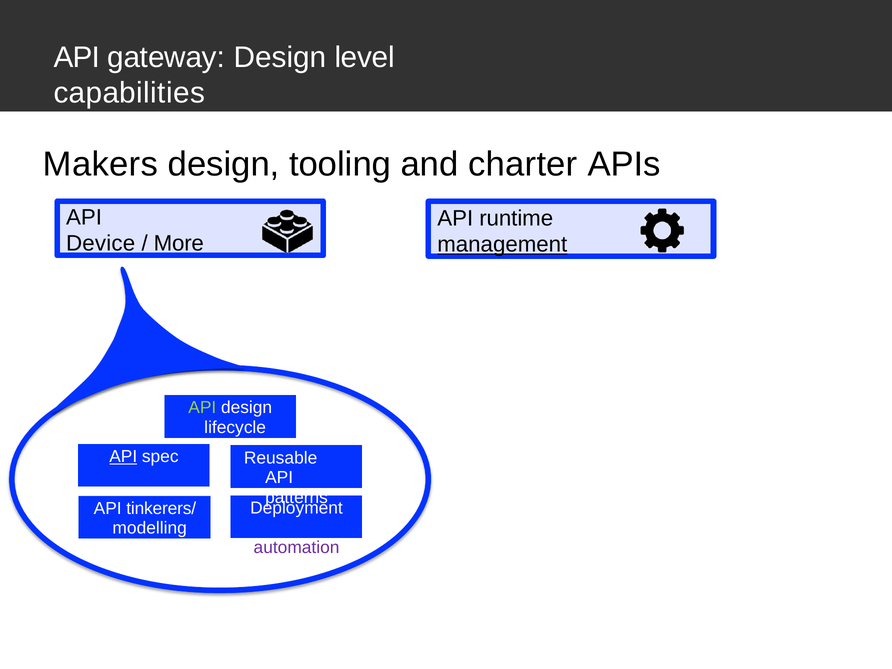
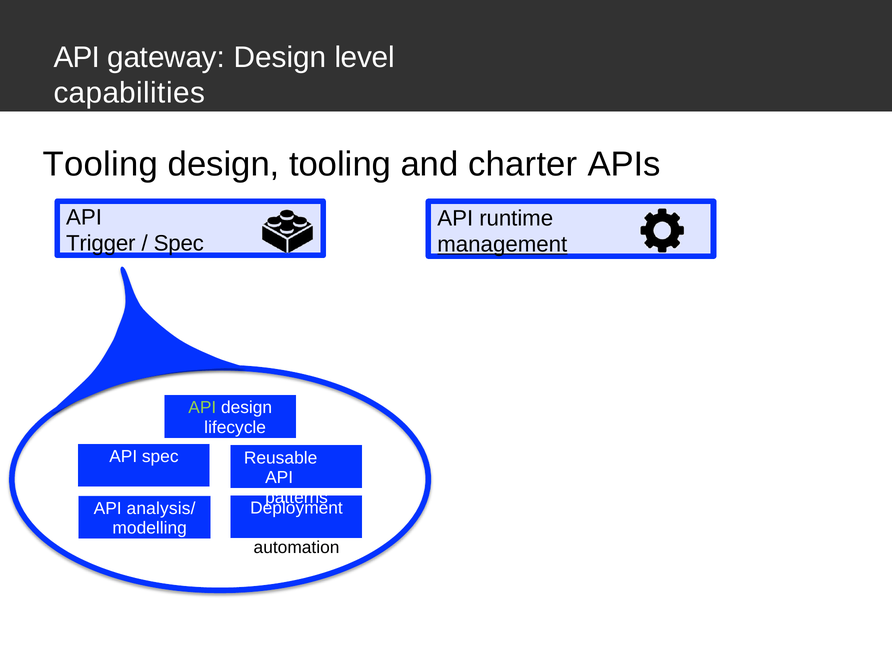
Makers at (100, 164): Makers -> Tooling
Device: Device -> Trigger
More at (179, 244): More -> Spec
API at (123, 456) underline: present -> none
tinkerers/: tinkerers/ -> analysis/
automation colour: purple -> black
